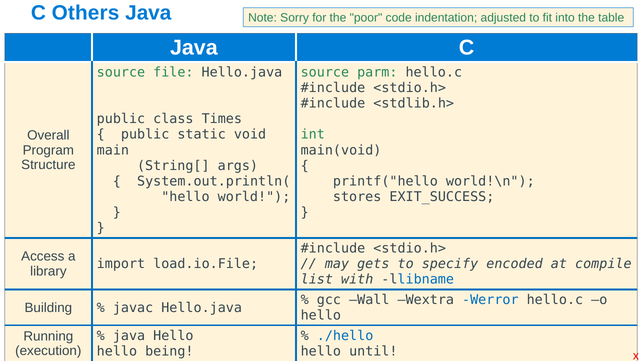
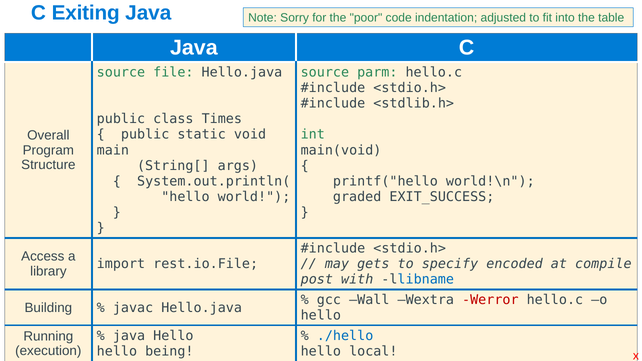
Others: Others -> Exiting
stores: stores -> graded
load.io.File: load.io.File -> rest.io.File
list: list -> post
Werror colour: blue -> red
until: until -> local
